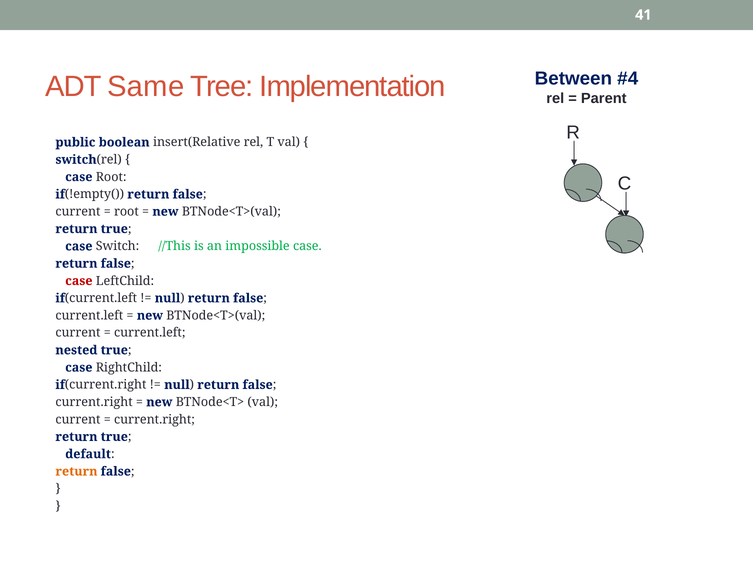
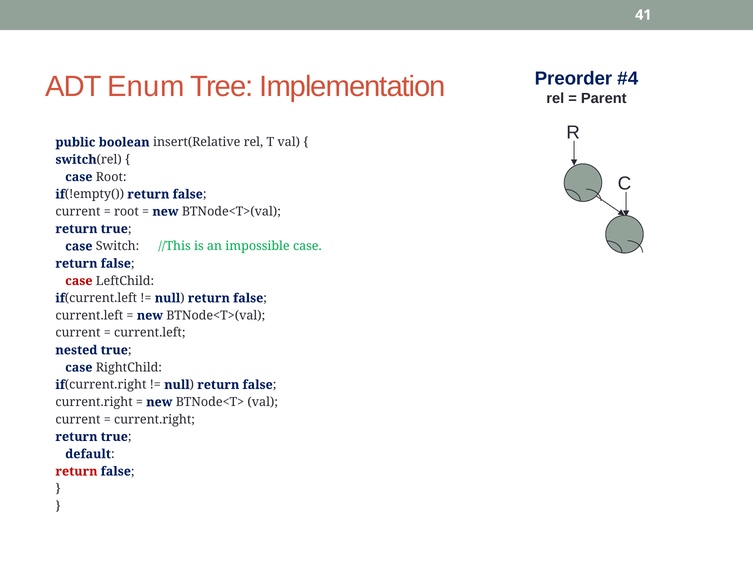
Between: Between -> Preorder
Same: Same -> Enum
return at (76, 471) colour: orange -> red
